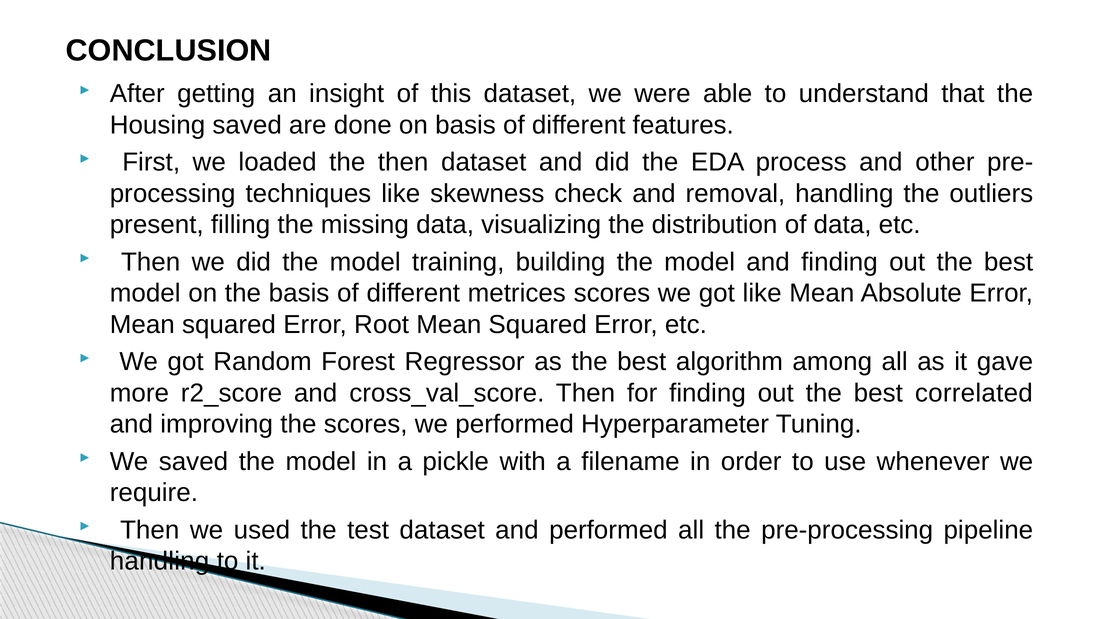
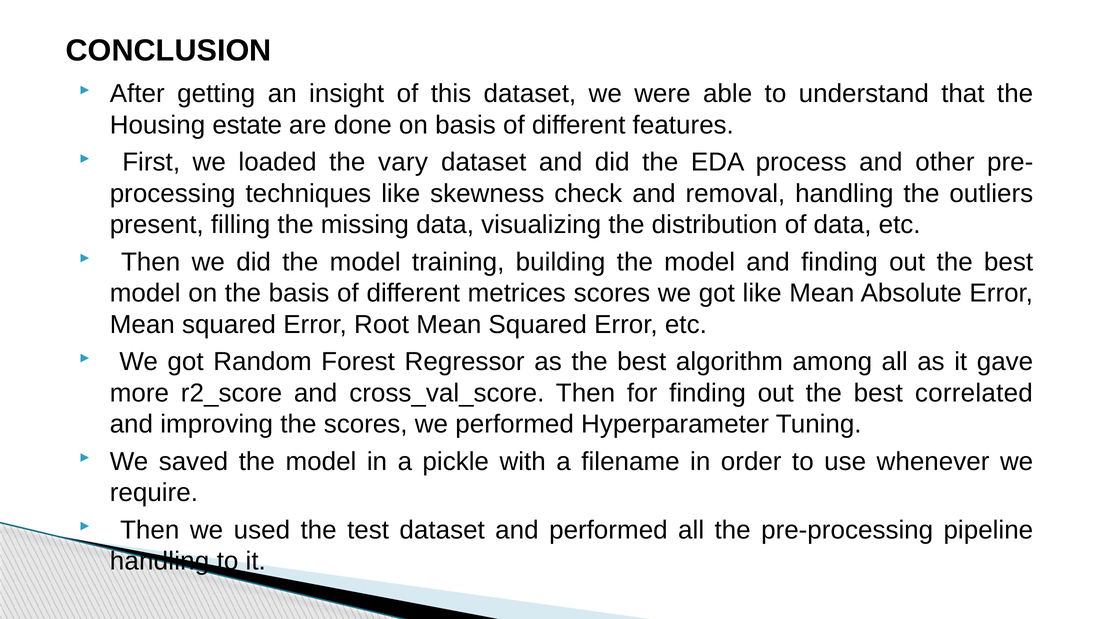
Housing saved: saved -> estate
the then: then -> vary
